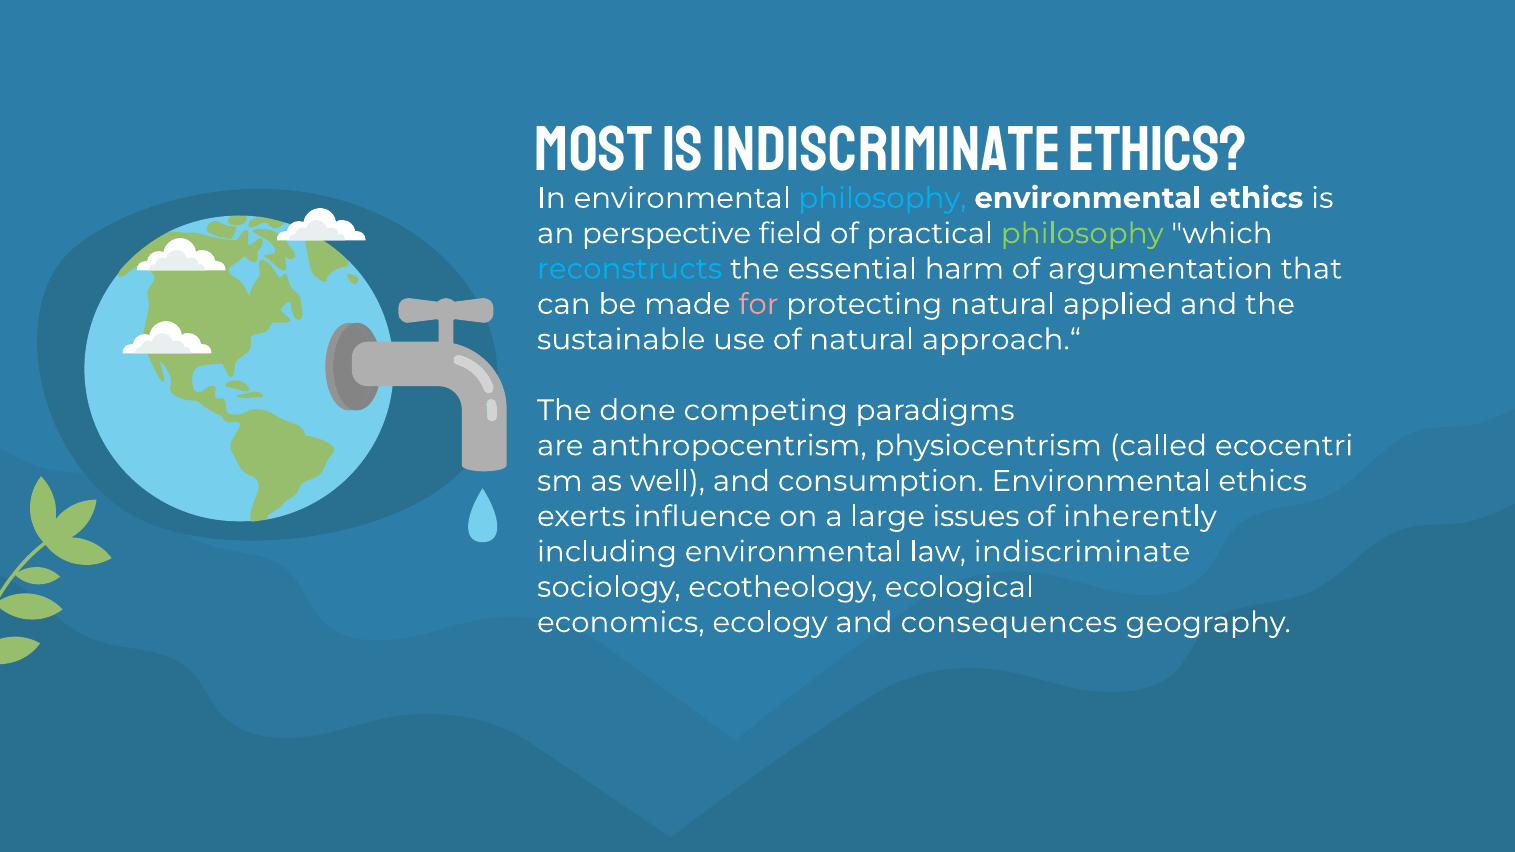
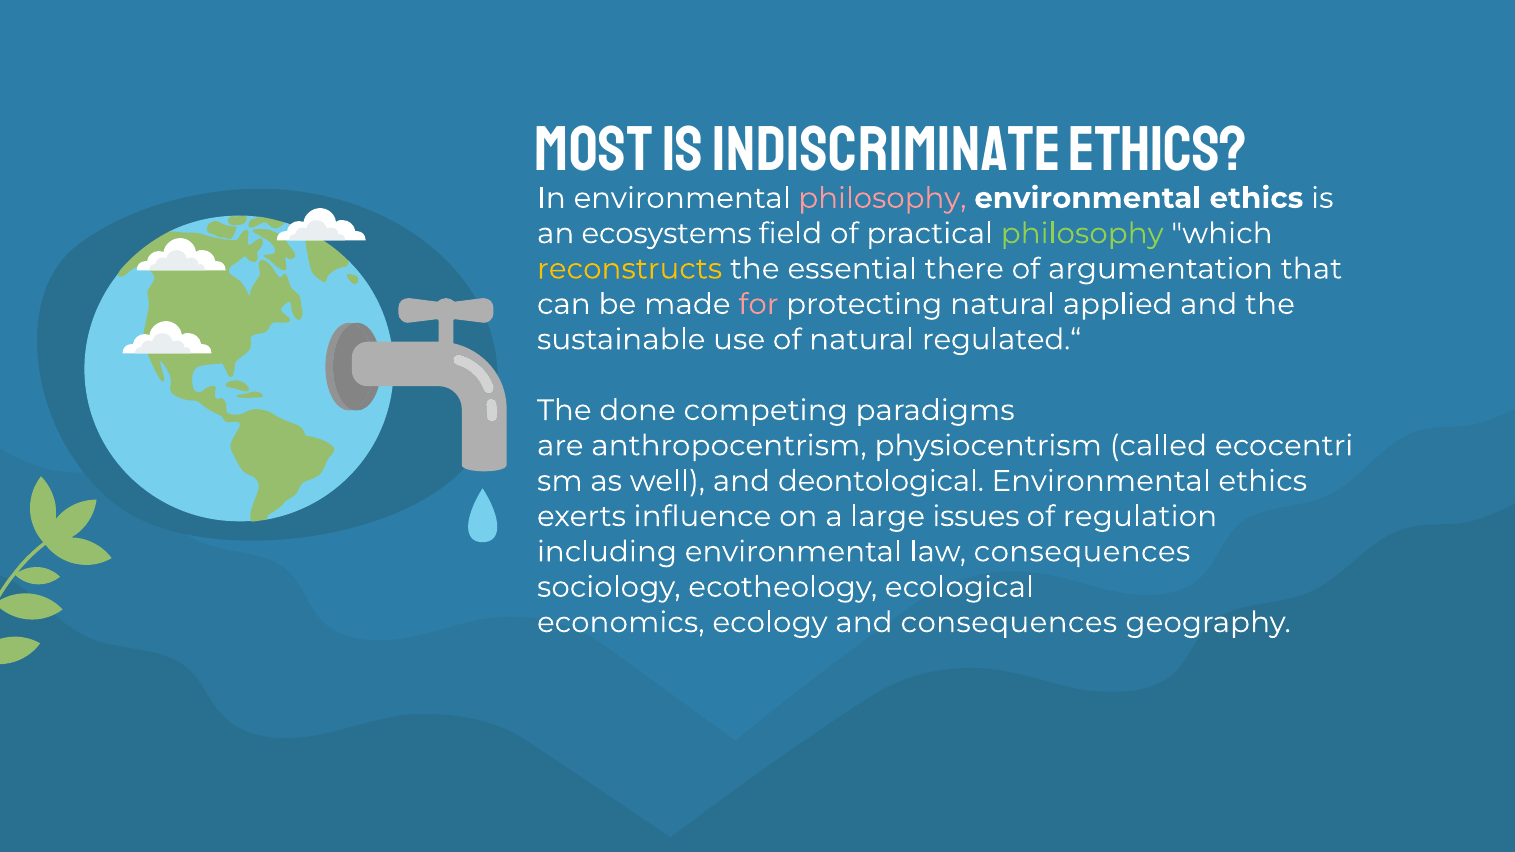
philosophy at (882, 198) colour: light blue -> pink
perspective: perspective -> ecosystems
reconstructs colour: light blue -> yellow
harm: harm -> there
approach.“: approach.“ -> regulated.“
consumption: consumption -> deontological
inherently: inherently -> regulation
law indiscriminate: indiscriminate -> consequences
